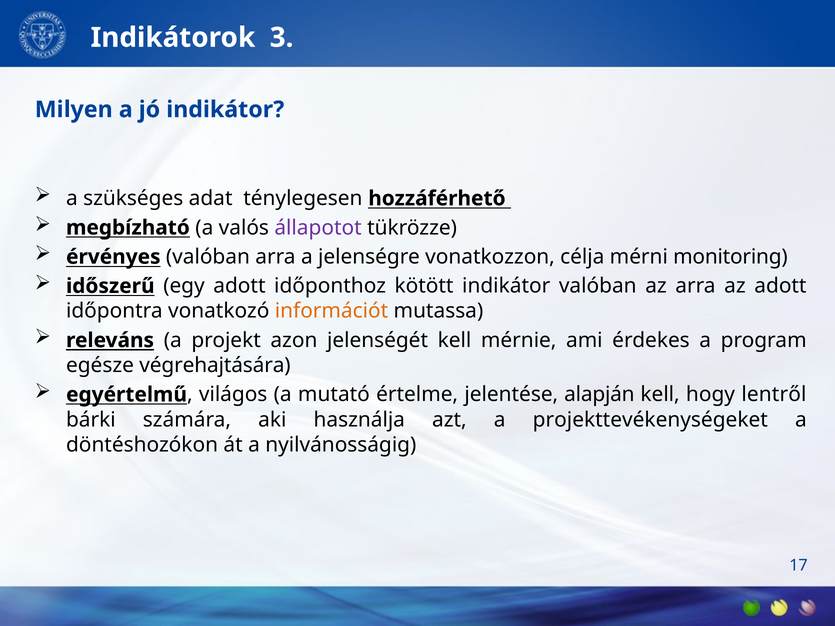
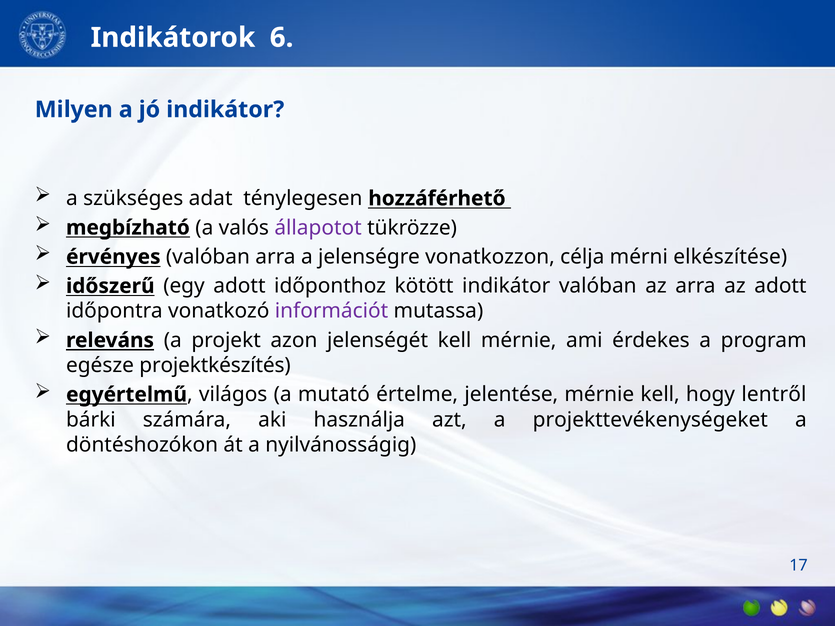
3: 3 -> 6
monitoring: monitoring -> elkészítése
információt colour: orange -> purple
végrehajtására: végrehajtására -> projektkészítés
jelentése alapján: alapján -> mérnie
